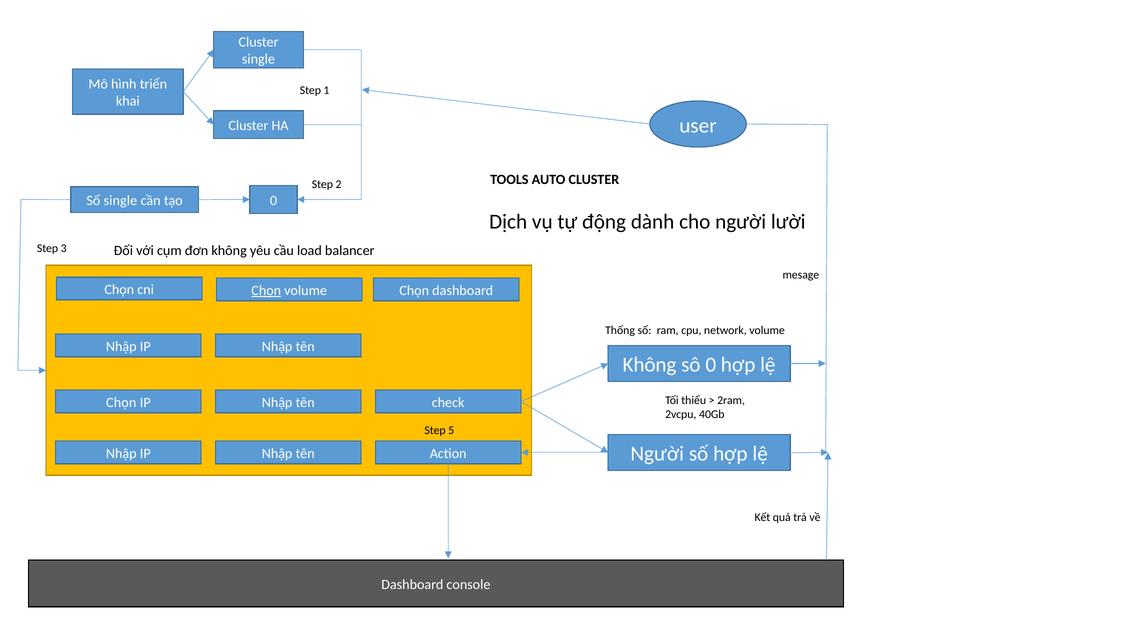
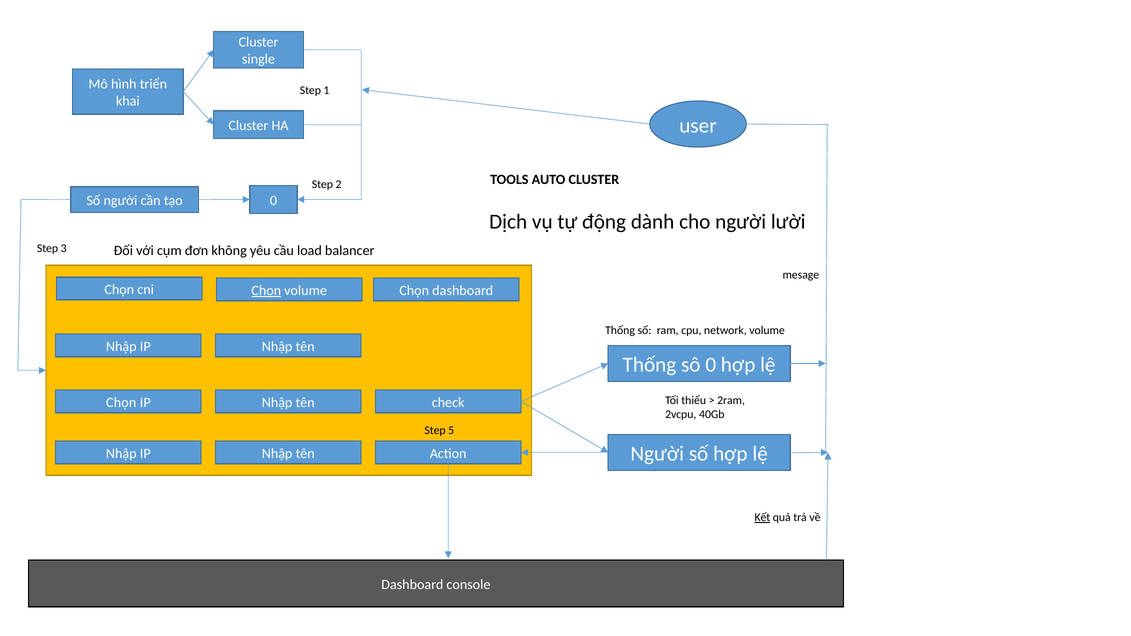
Số single: single -> người
Không at (650, 365): Không -> Thống
Kết underline: none -> present
